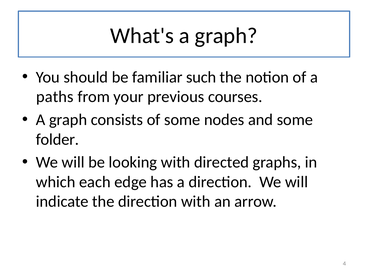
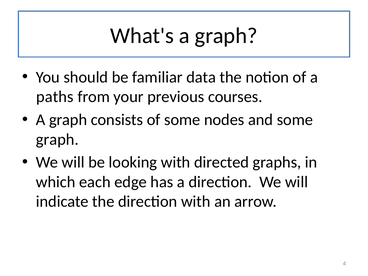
such: such -> data
folder at (57, 139): folder -> graph
